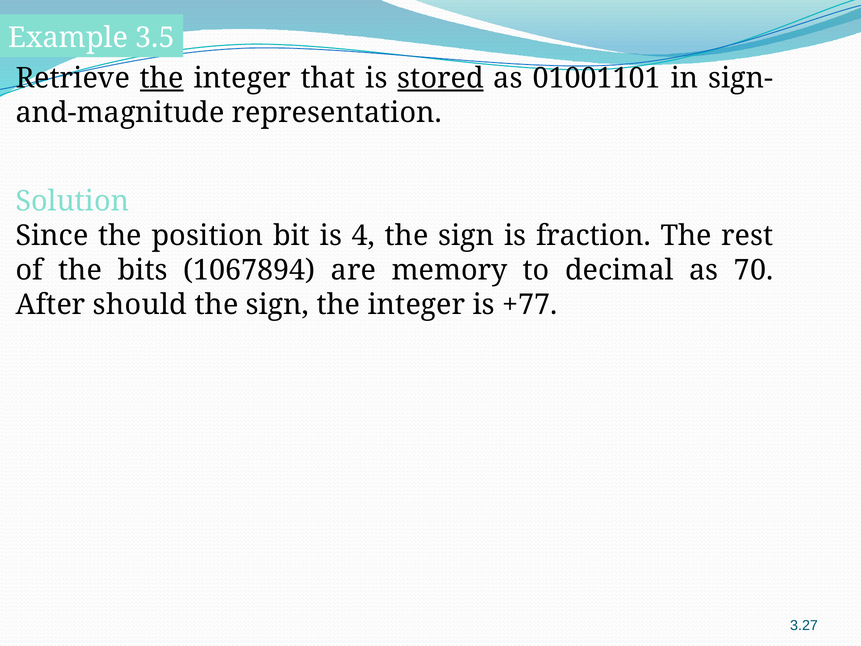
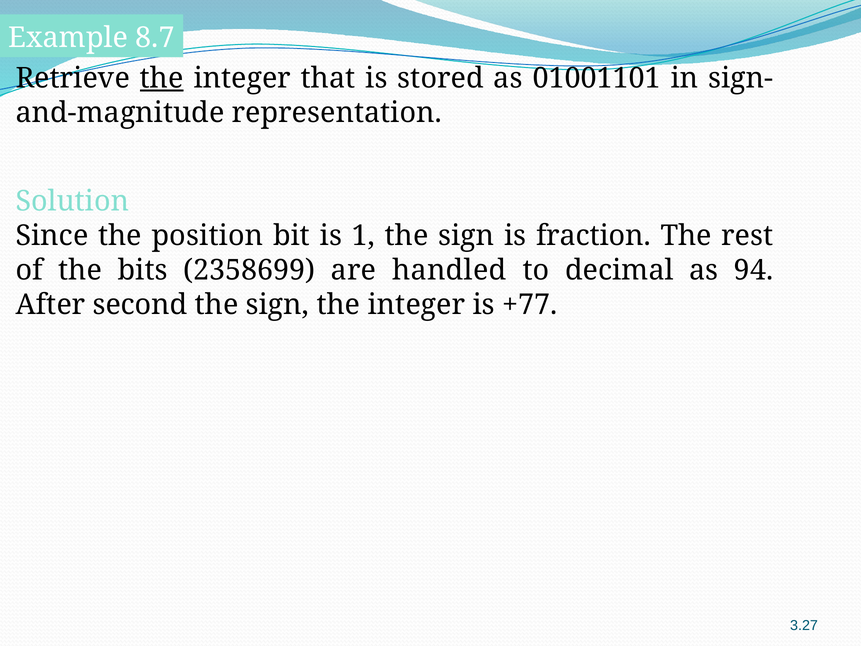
3.5: 3.5 -> 8.7
stored underline: present -> none
4: 4 -> 1
1067894: 1067894 -> 2358699
memory: memory -> handled
70: 70 -> 94
should: should -> second
